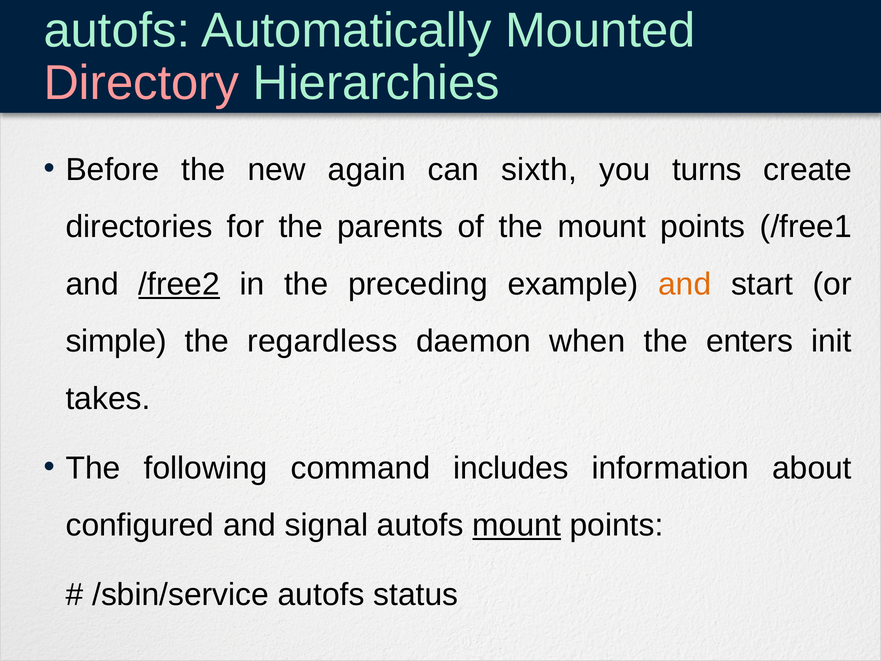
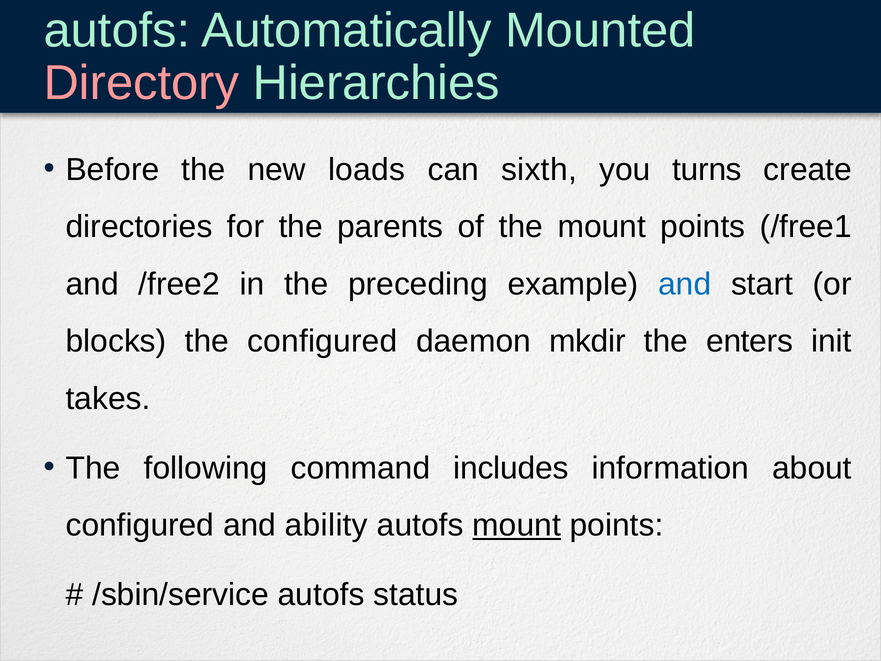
again: again -> loads
/free2 underline: present -> none
and at (685, 284) colour: orange -> blue
simple: simple -> blocks
the regardless: regardless -> configured
when: when -> mkdir
signal: signal -> ability
